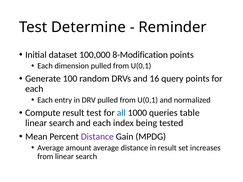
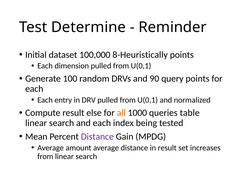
8-Modification: 8-Modification -> 8-Heuristically
16: 16 -> 90
result test: test -> else
all colour: blue -> orange
